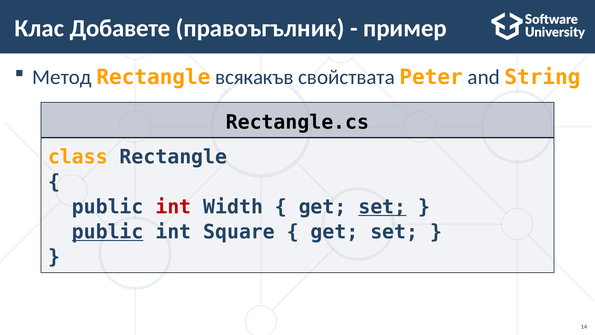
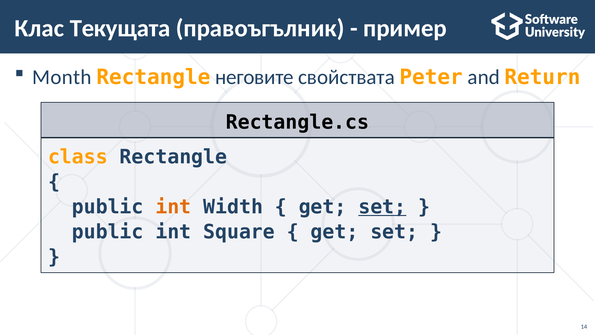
Добавете: Добавете -> Текущата
Метод: Метод -> Month
всякакъв: всякакъв -> неговите
String: String -> Return
int at (173, 207) colour: red -> orange
public at (108, 232) underline: present -> none
